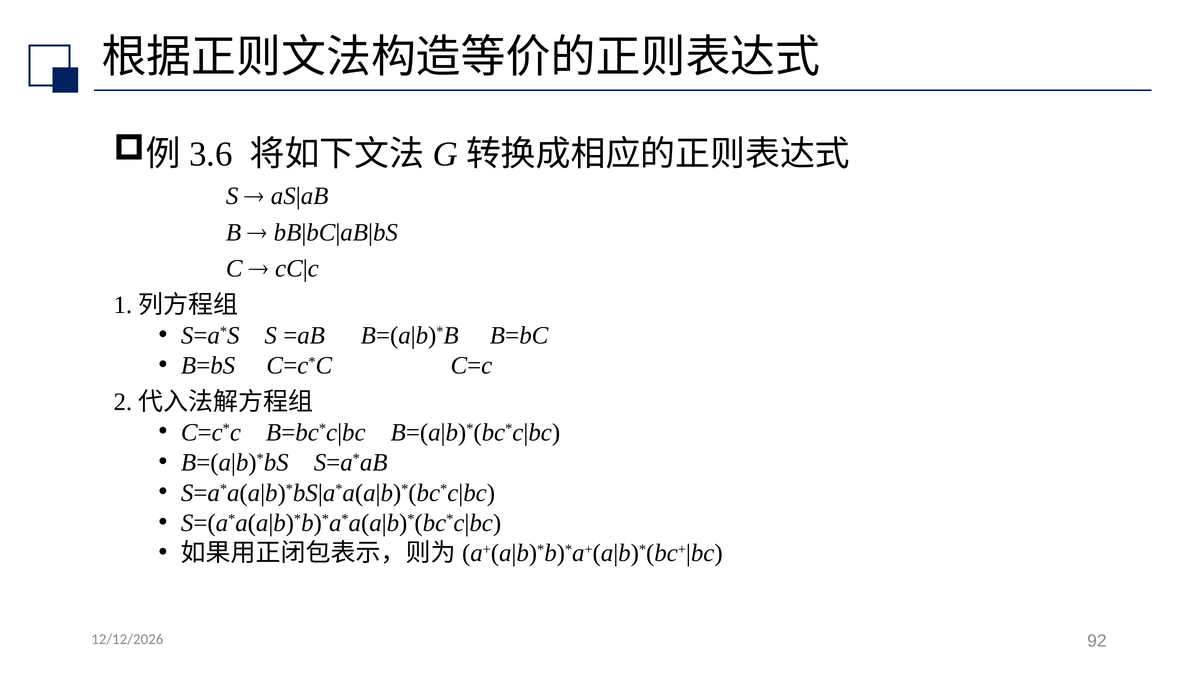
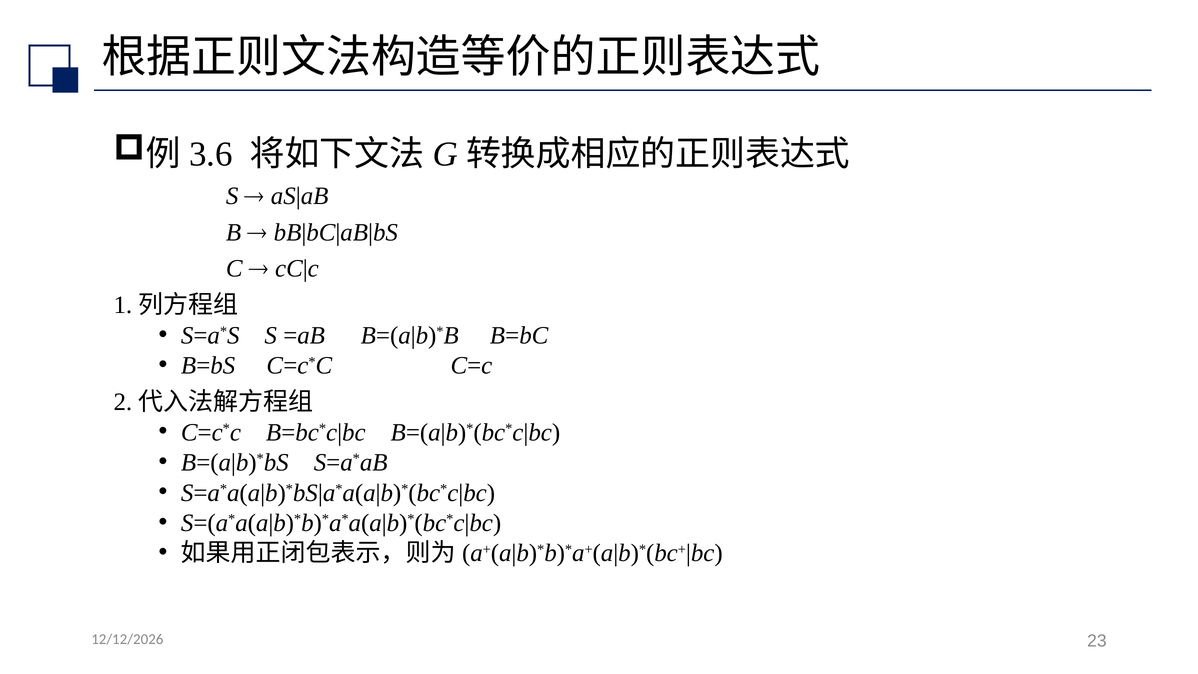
92: 92 -> 23
